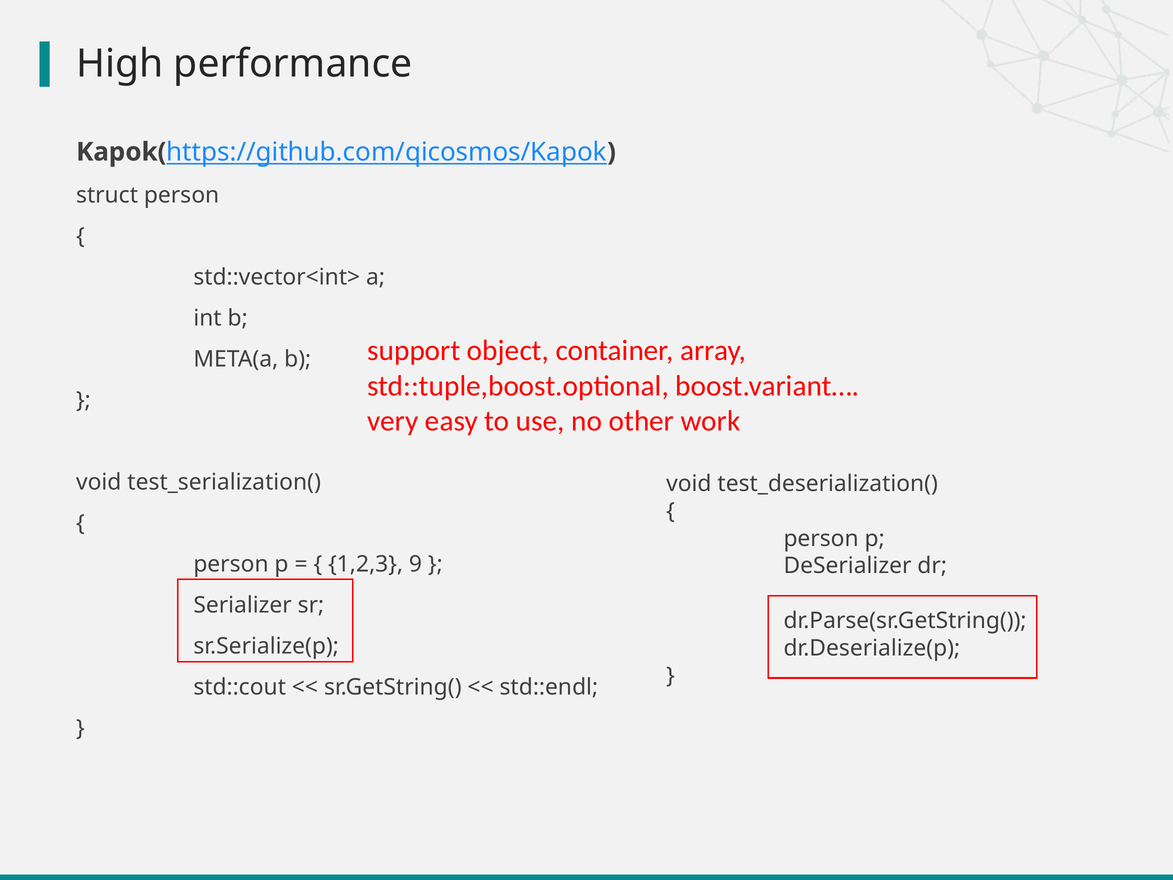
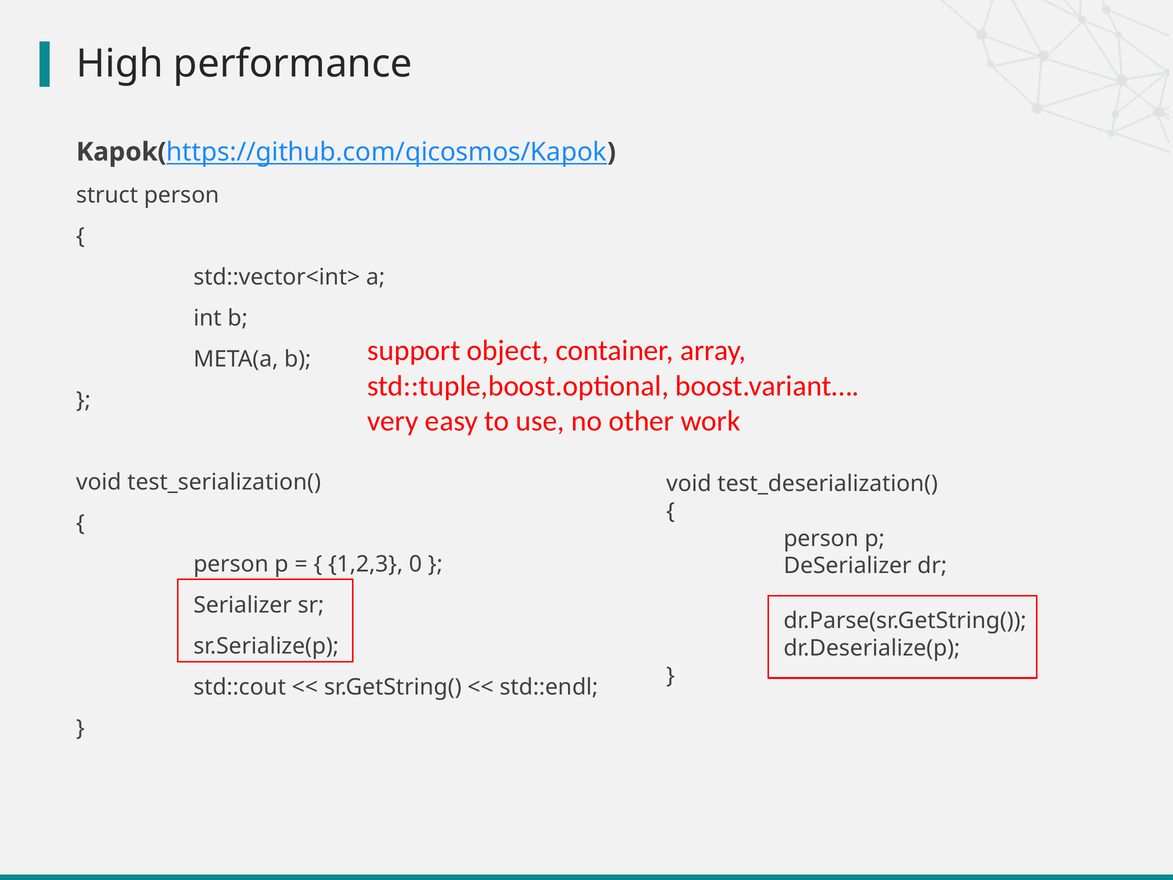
9: 9 -> 0
